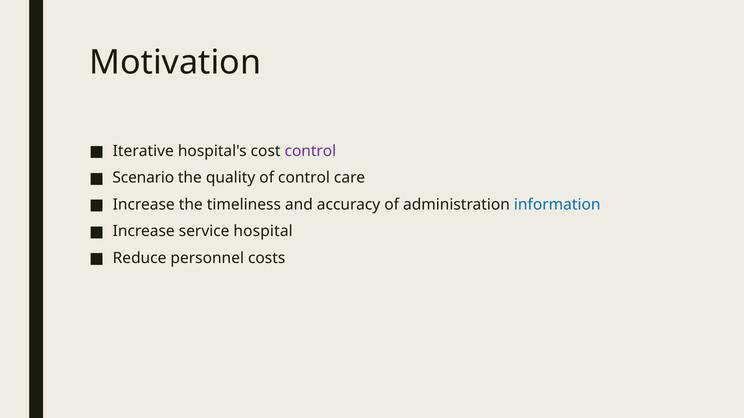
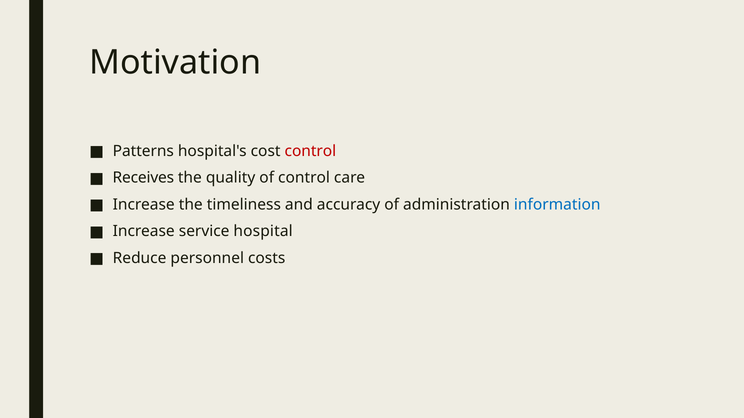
Iterative: Iterative -> Patterns
control at (310, 151) colour: purple -> red
Scenario: Scenario -> Receives
